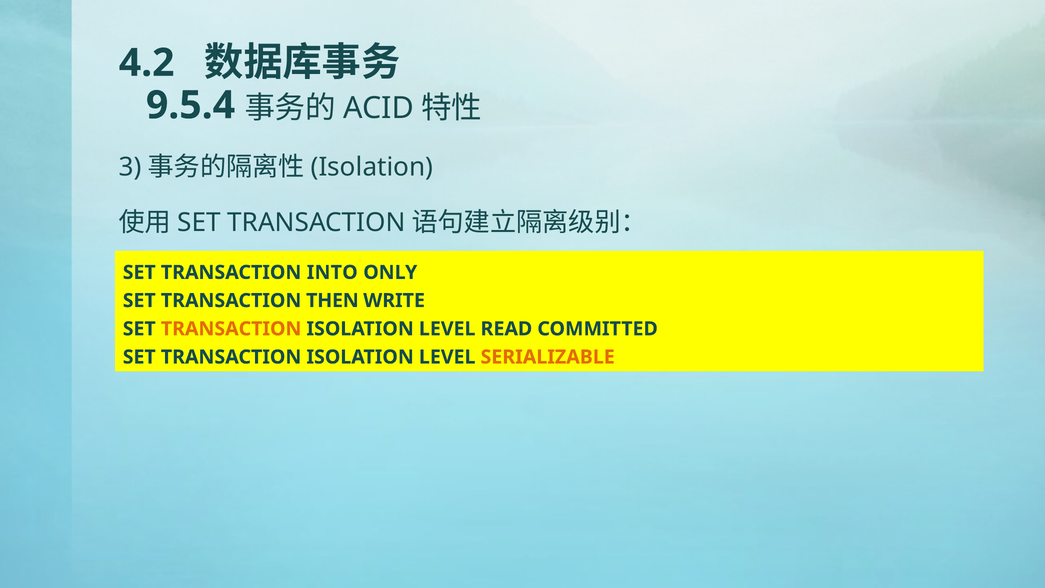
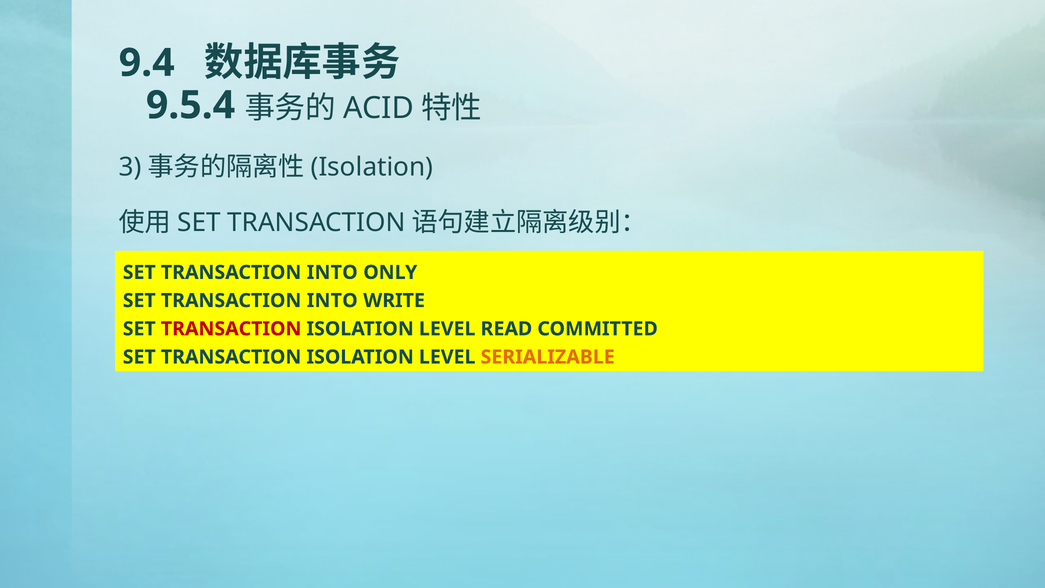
4.2: 4.2 -> 9.4
THEN at (332, 301): THEN -> INTO
TRANSACTION at (231, 329) colour: orange -> red
